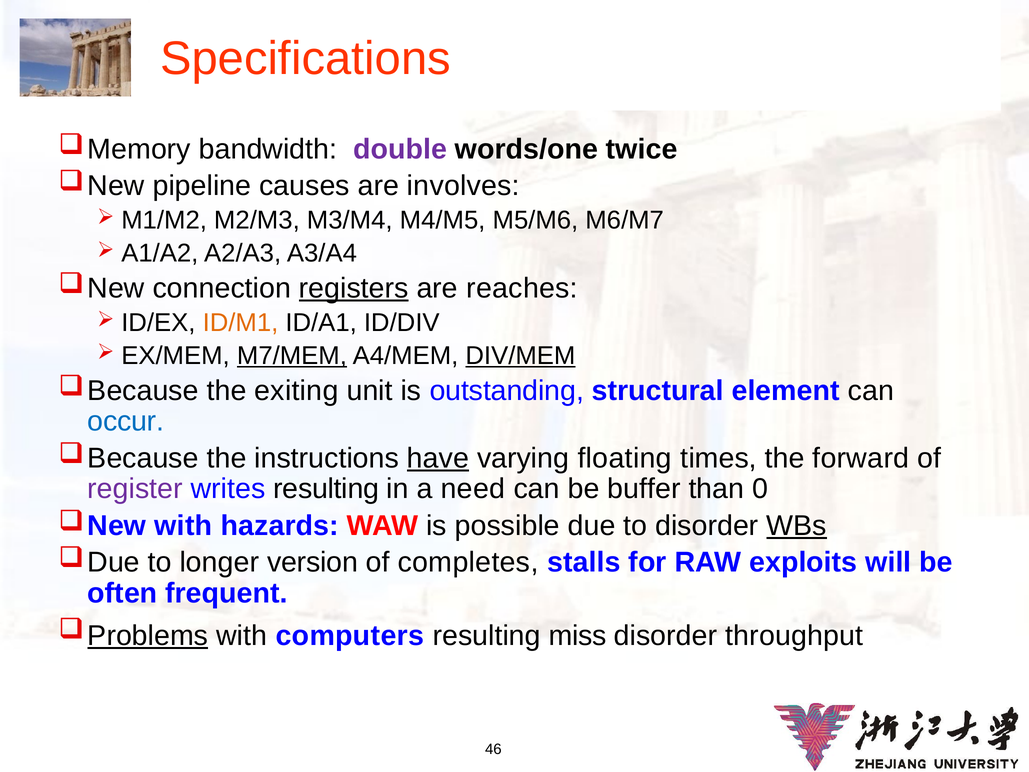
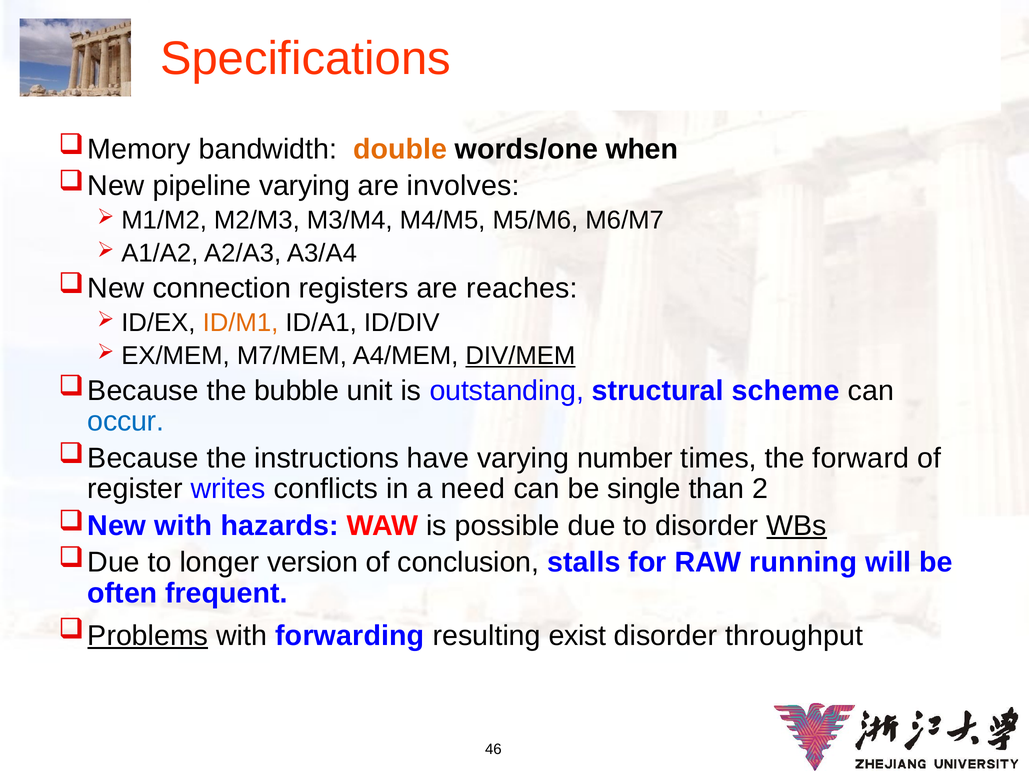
double colour: purple -> orange
twice: twice -> when
pipeline causes: causes -> varying
registers underline: present -> none
M7/MEM underline: present -> none
exiting: exiting -> bubble
element: element -> scheme
have underline: present -> none
floating: floating -> number
register colour: purple -> black
writes resulting: resulting -> conflicts
buffer: buffer -> single
0: 0 -> 2
completes: completes -> conclusion
exploits: exploits -> running
computers: computers -> forwarding
miss: miss -> exist
